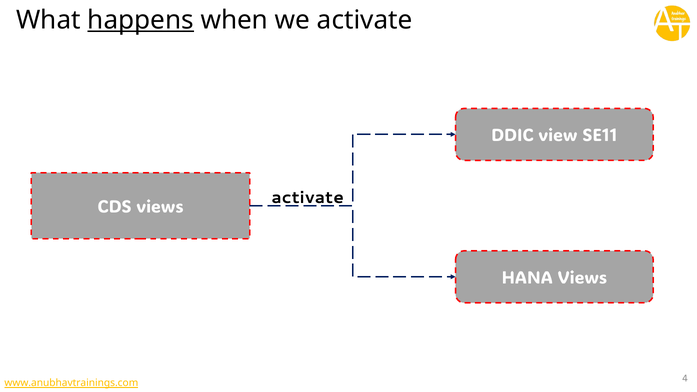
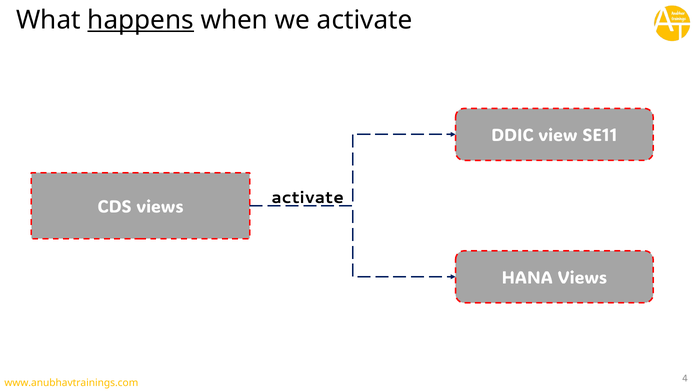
www.anubhavtrainings.com underline: present -> none
